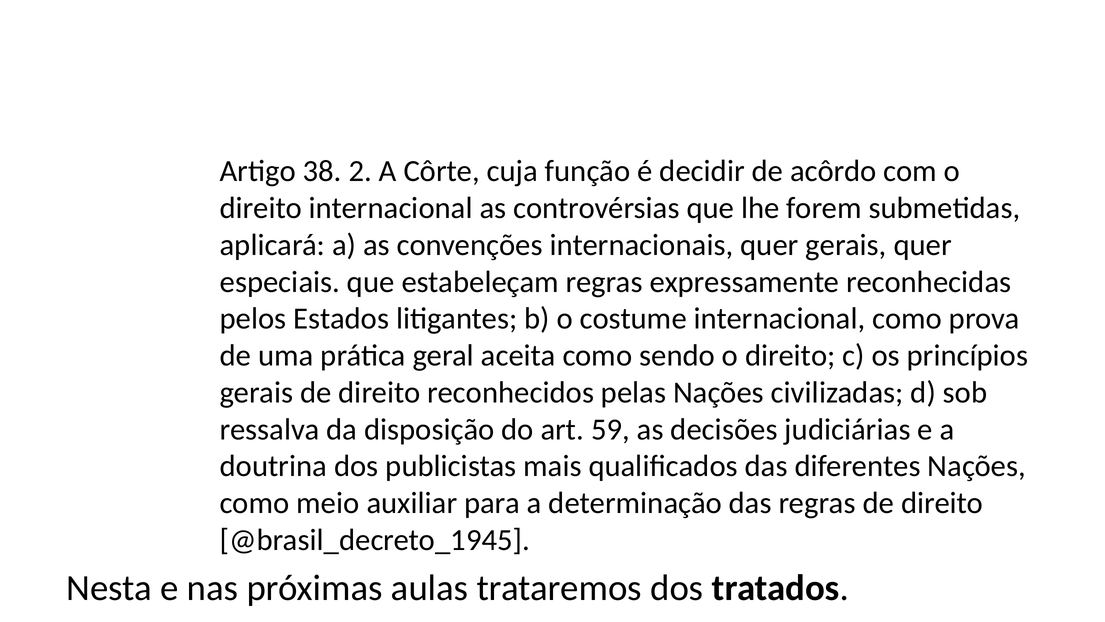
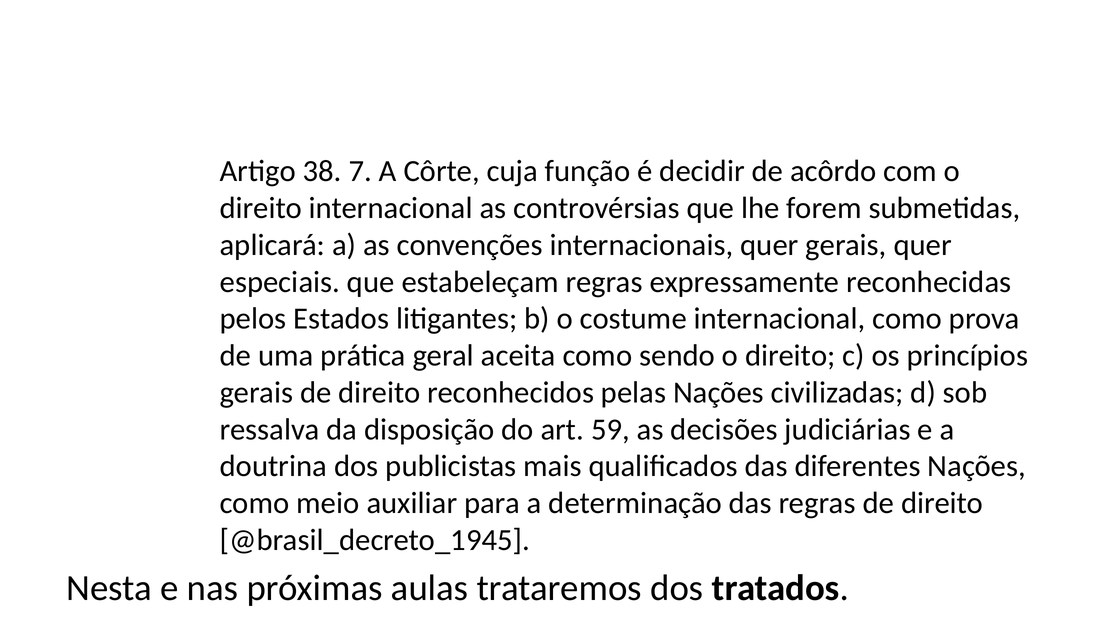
2: 2 -> 7
